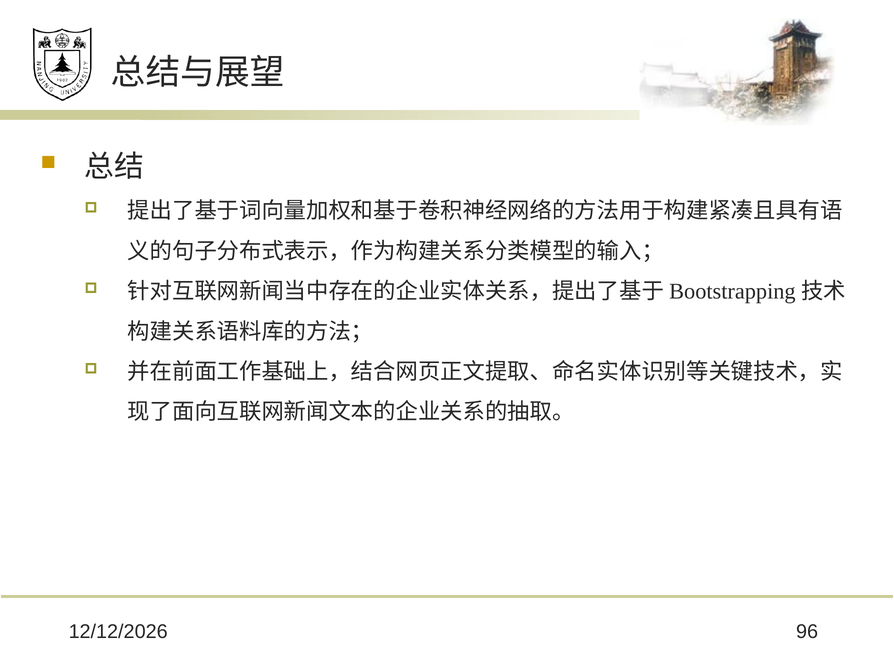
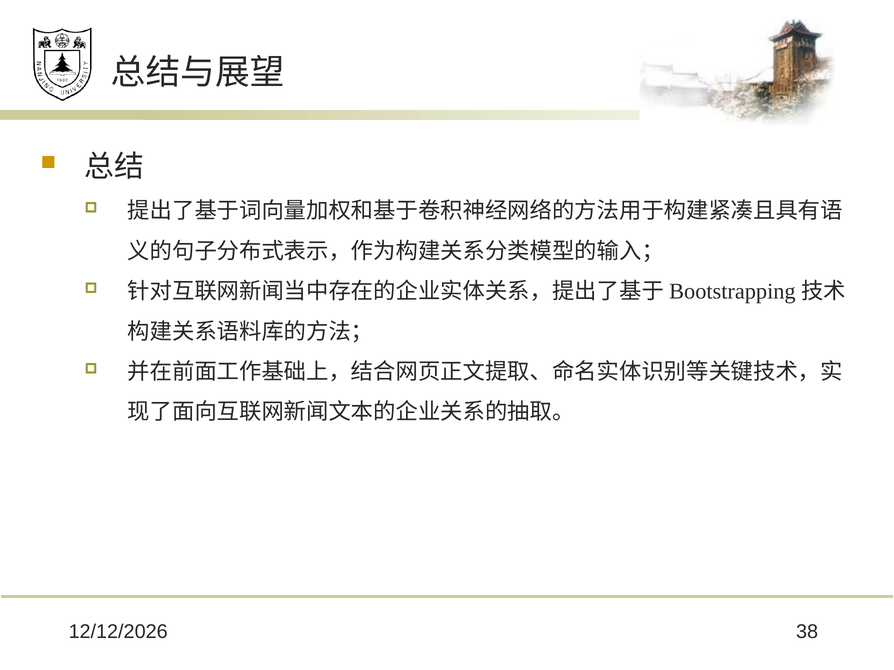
96: 96 -> 38
